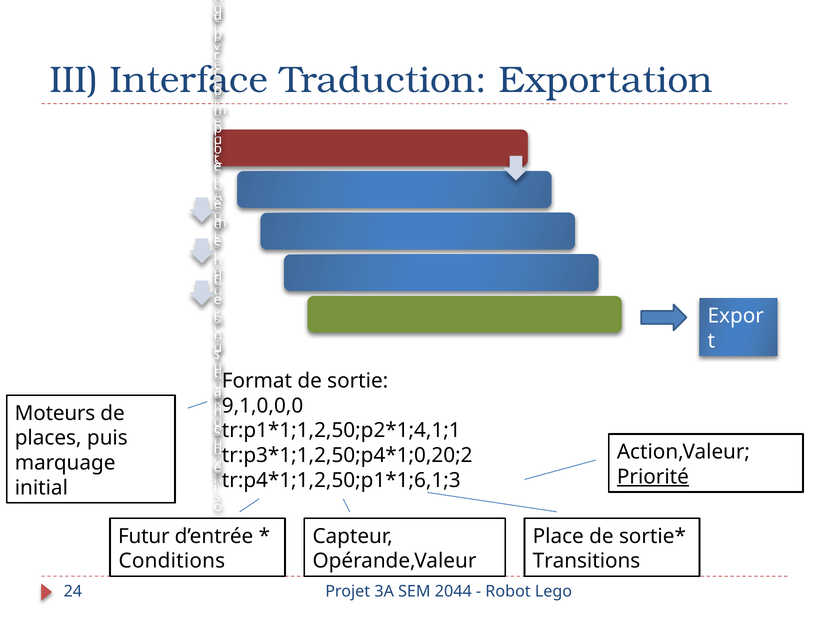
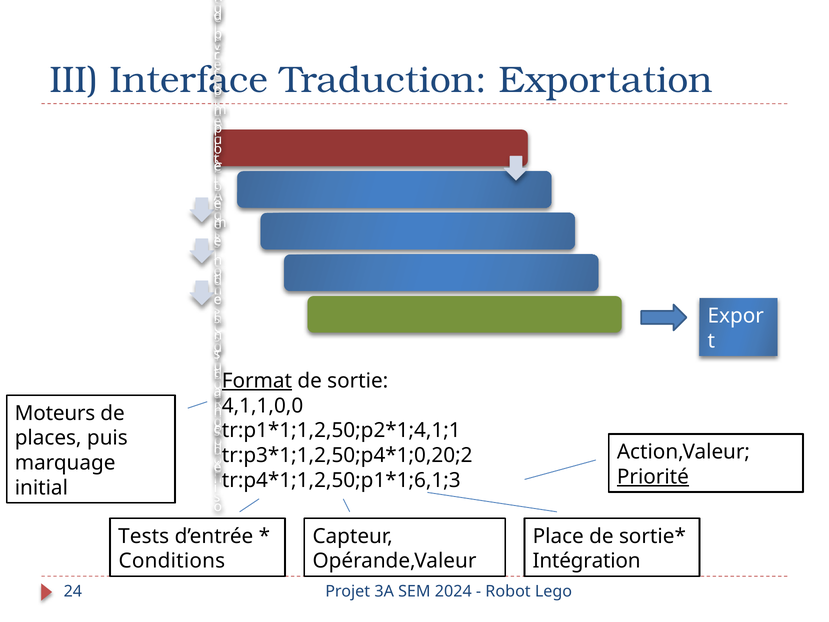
Format underline: none -> present
9,1,0,0,0: 9,1,0,0,0 -> 4,1,1,0,0
Futur: Futur -> Tests
Transitions: Transitions -> Intégration
2044: 2044 -> 2024
